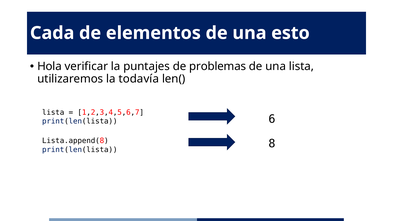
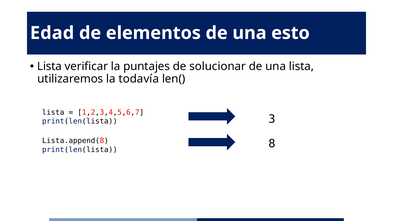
Cada: Cada -> Edad
Hola at (50, 66): Hola -> Lista
problemas: problemas -> solucionar
6: 6 -> 3
